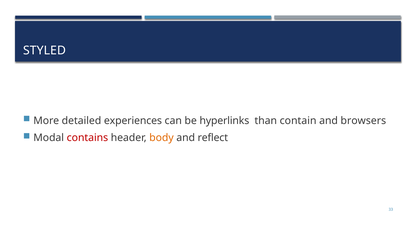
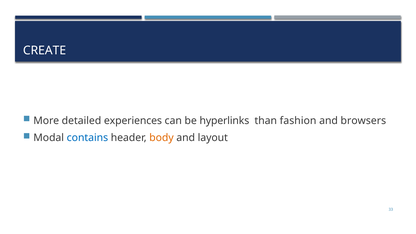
STYLED: STYLED -> CREATE
contain: contain -> fashion
contains colour: red -> blue
reflect: reflect -> layout
